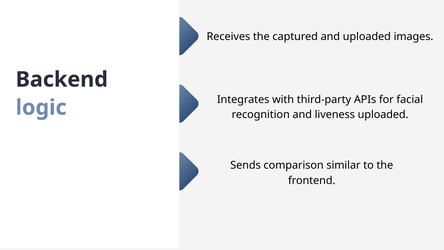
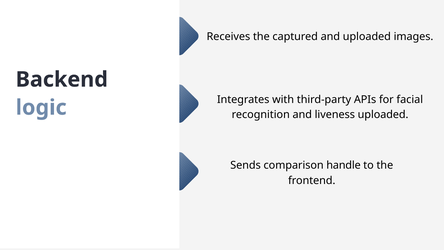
similar: similar -> handle
